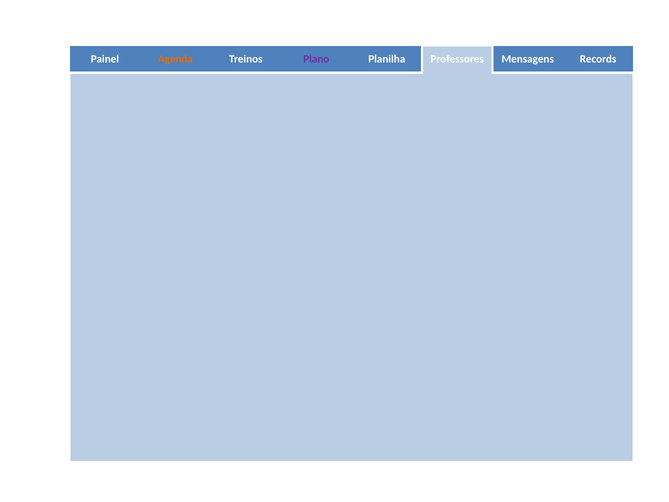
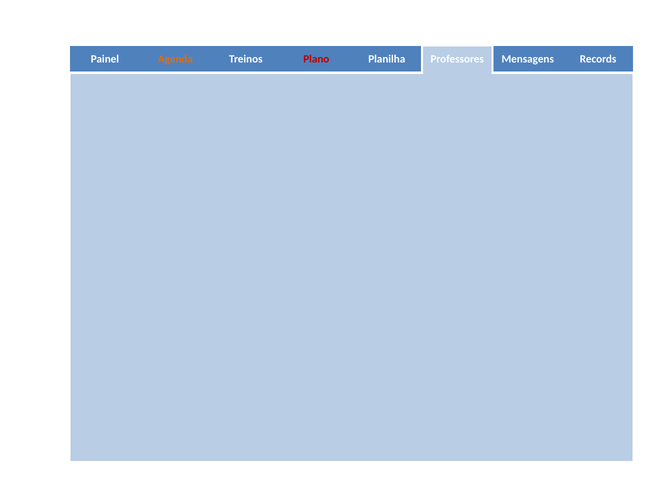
Plano colour: purple -> red
